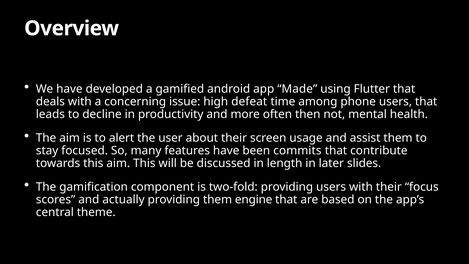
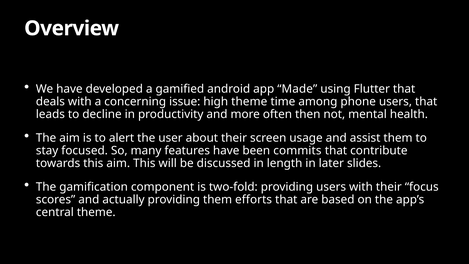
high defeat: defeat -> theme
engine: engine -> efforts
